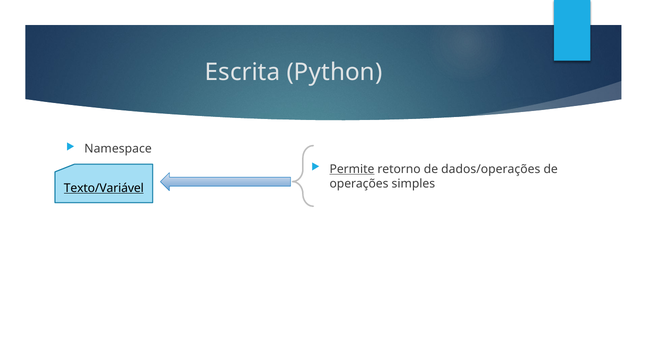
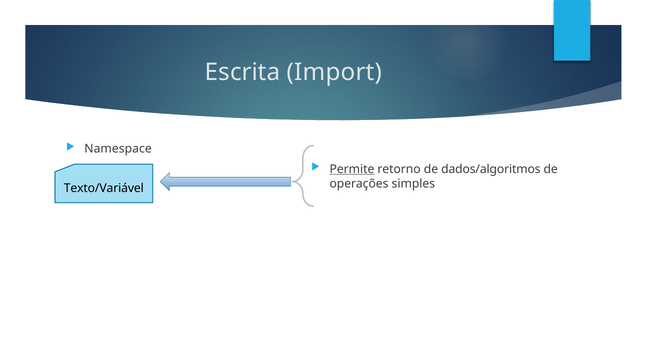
Python: Python -> Import
dados/operações: dados/operações -> dados/algoritmos
Texto/Variável underline: present -> none
